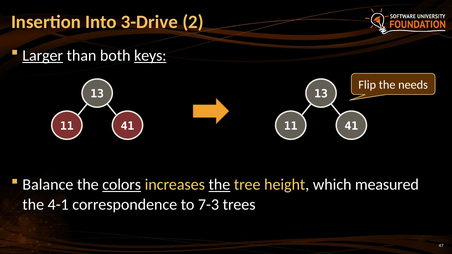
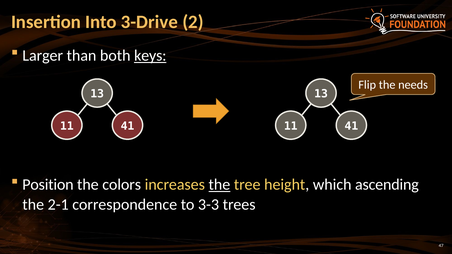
Larger underline: present -> none
Balance: Balance -> Position
colors underline: present -> none
measured: measured -> ascending
4-1: 4-1 -> 2-1
7-3: 7-3 -> 3-3
